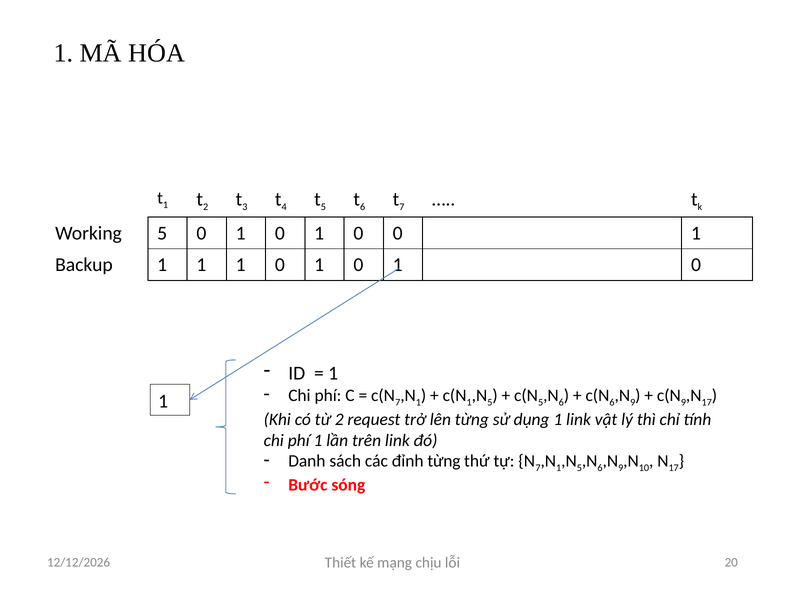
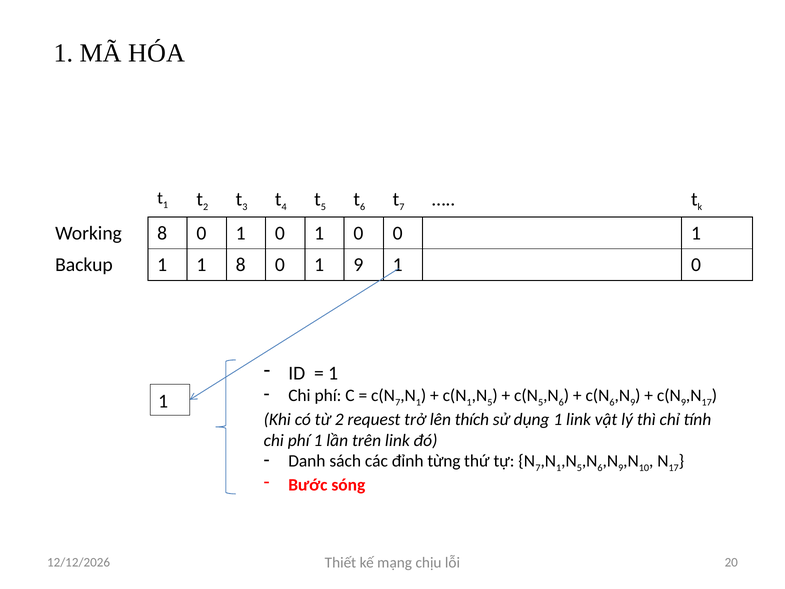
Working 5: 5 -> 8
1 1 1: 1 -> 8
0 at (358, 265): 0 -> 9
lên từng: từng -> thích
